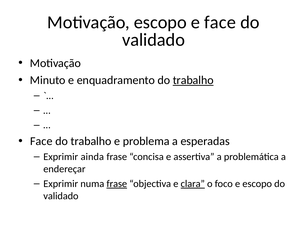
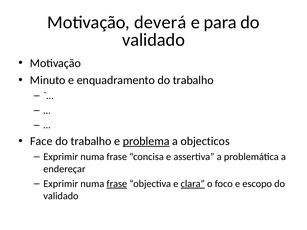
Motivação escopo: escopo -> deverá
e face: face -> para
trabalho at (193, 80) underline: present -> none
problema underline: none -> present
esperadas: esperadas -> objecticos
ainda at (92, 157): ainda -> numa
